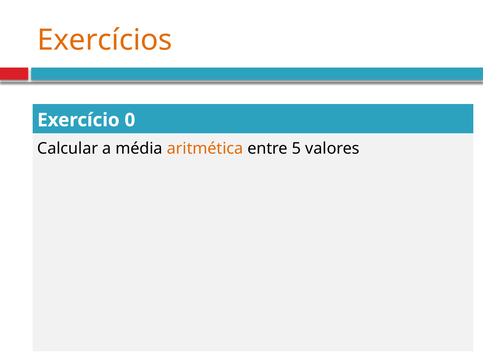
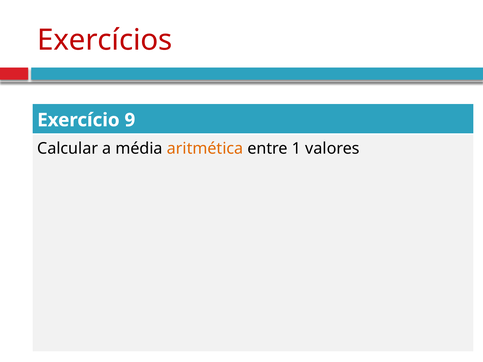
Exercícios colour: orange -> red
0: 0 -> 9
5: 5 -> 1
